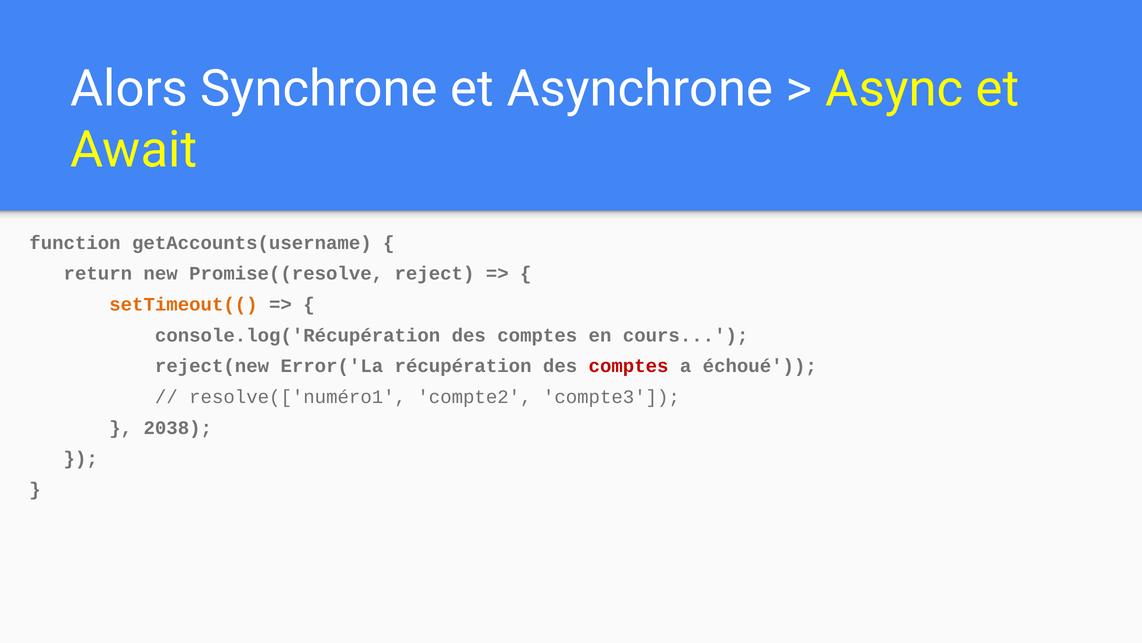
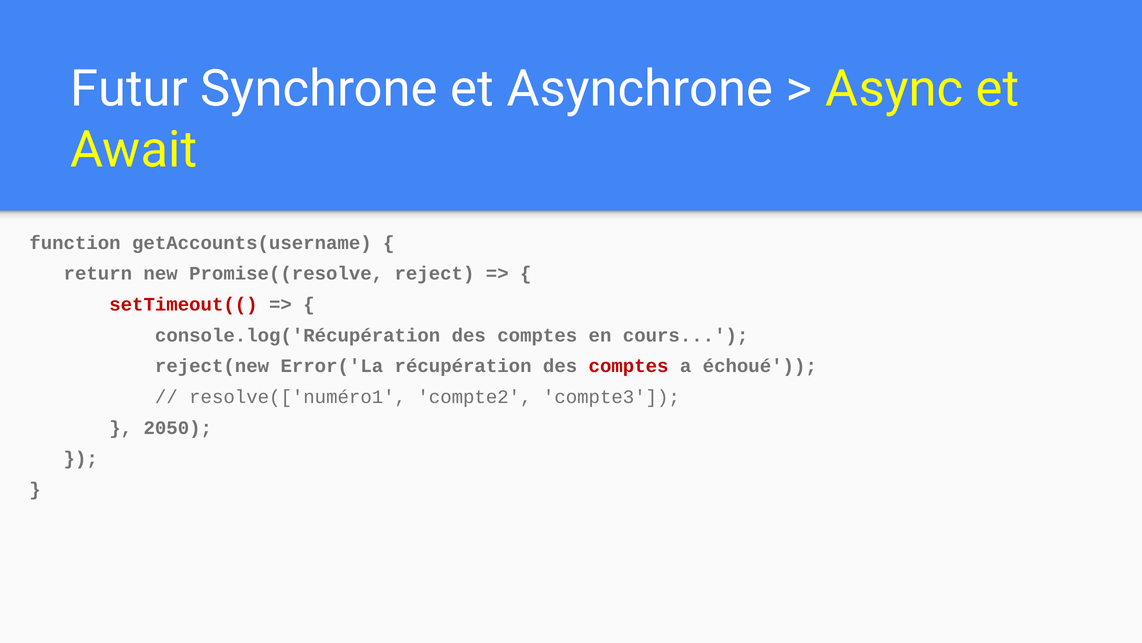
Alors: Alors -> Futur
setTimeout(( colour: orange -> red
2038: 2038 -> 2050
